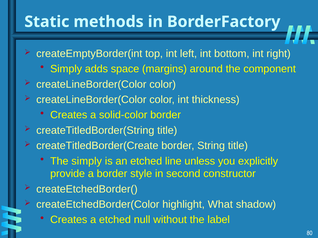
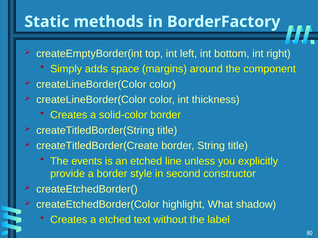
The simply: simply -> events
null: null -> text
